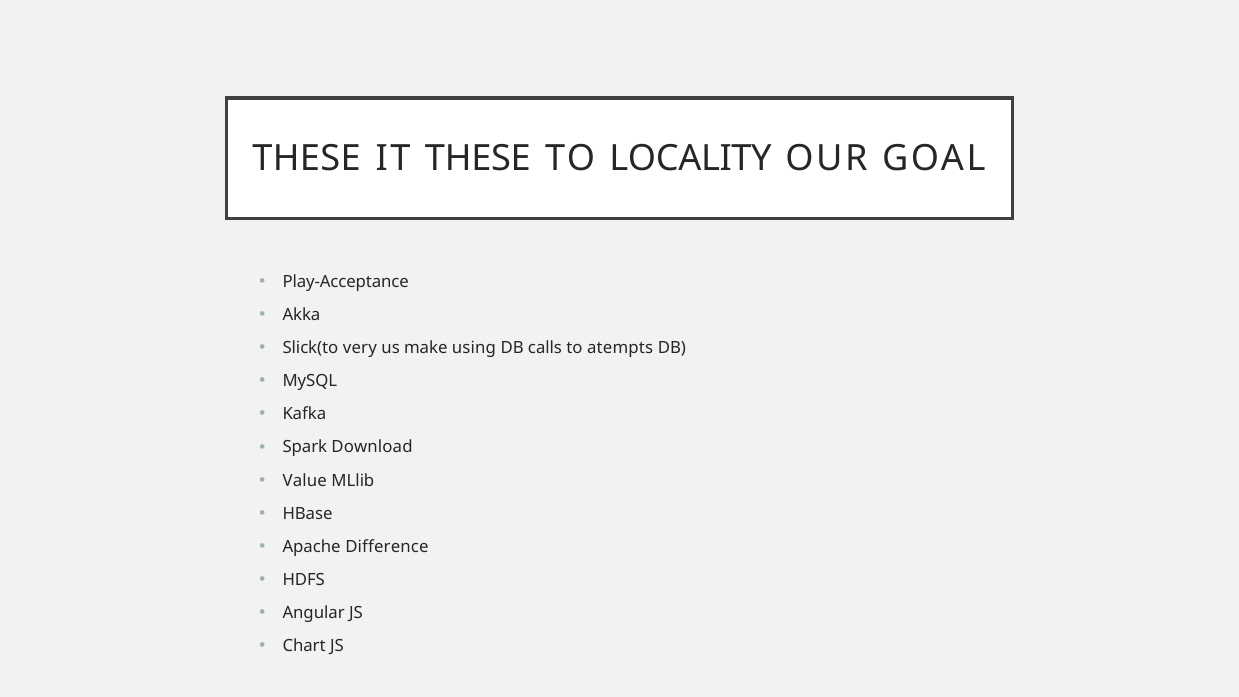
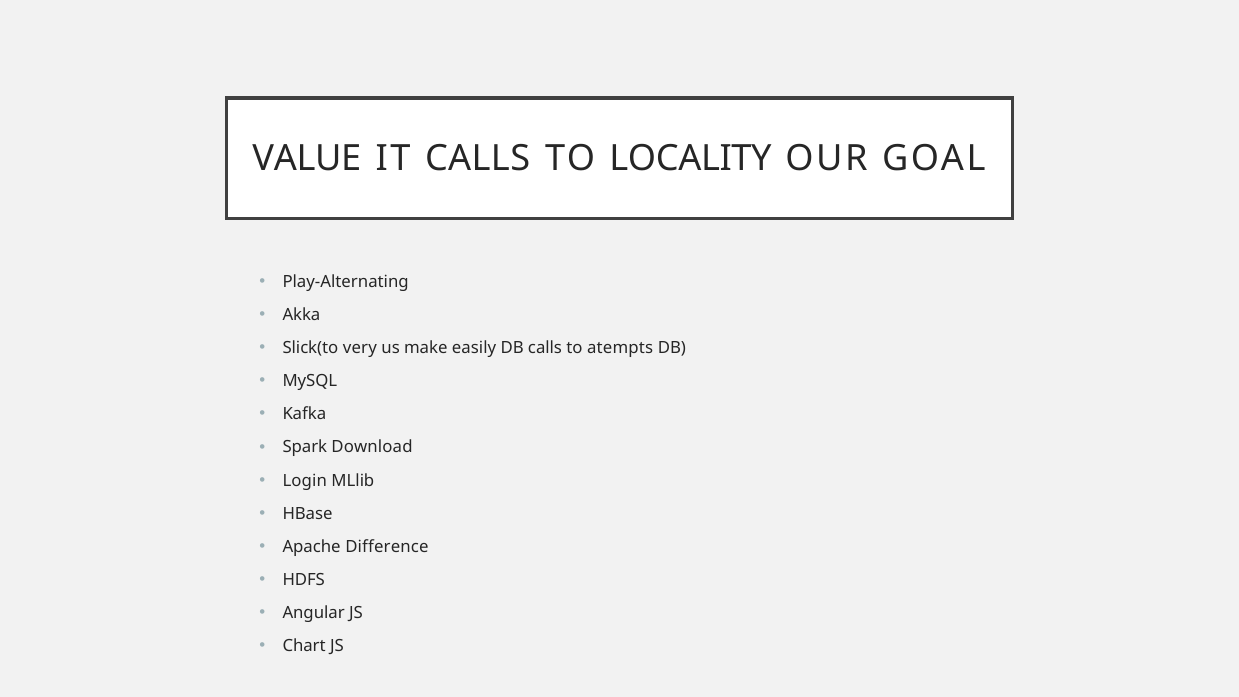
THESE at (307, 158): THESE -> VALUE
IT THESE: THESE -> CALLS
Play-Acceptance: Play-Acceptance -> Play-Alternating
using: using -> easily
Value: Value -> Login
